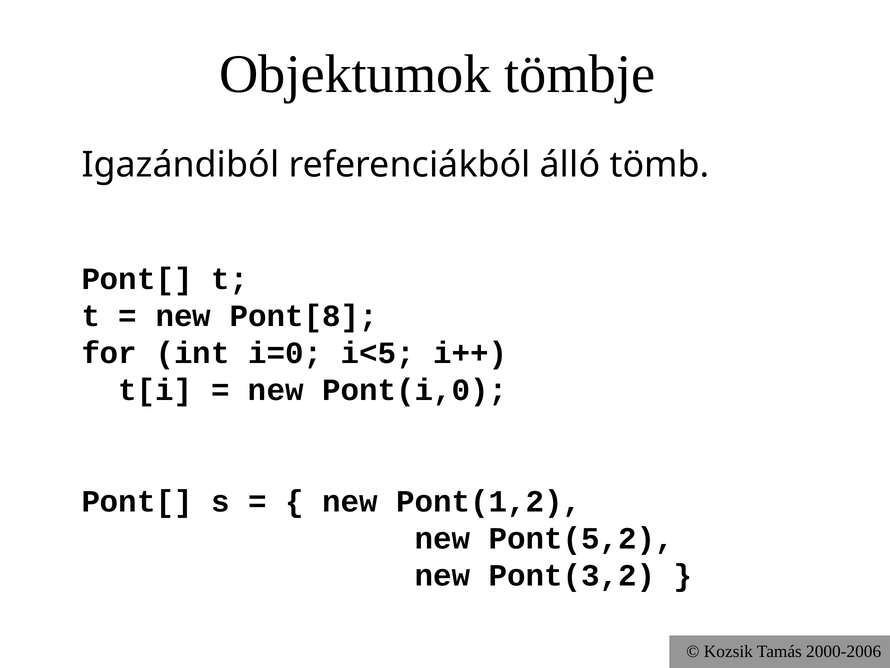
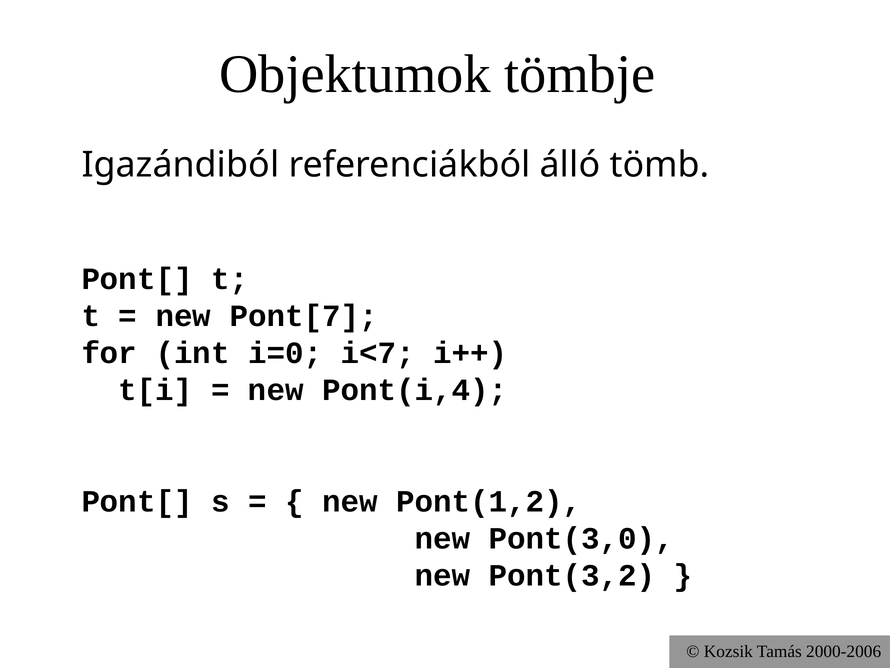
Pont[8: Pont[8 -> Pont[7
i<5: i<5 -> i<7
Pont(i,0: Pont(i,0 -> Pont(i,4
Pont(5,2: Pont(5,2 -> Pont(3,0
